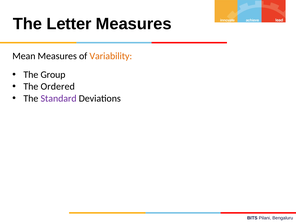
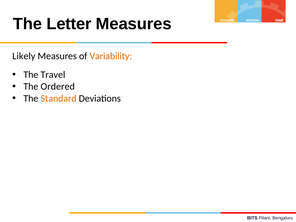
Mean: Mean -> Likely
Group: Group -> Travel
Standard colour: purple -> orange
